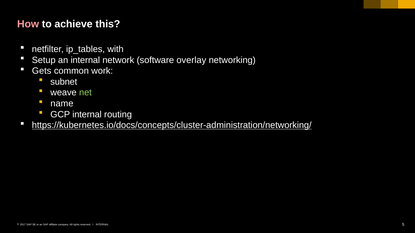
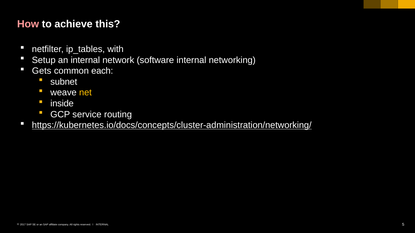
software overlay: overlay -> internal
work: work -> each
net colour: light green -> yellow
name: name -> inside
GCP internal: internal -> service
